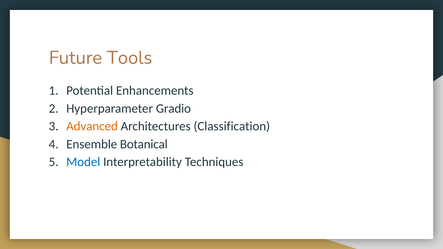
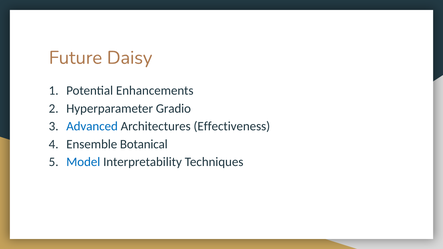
Tools: Tools -> Daisy
Advanced colour: orange -> blue
Classification: Classification -> Effectiveness
